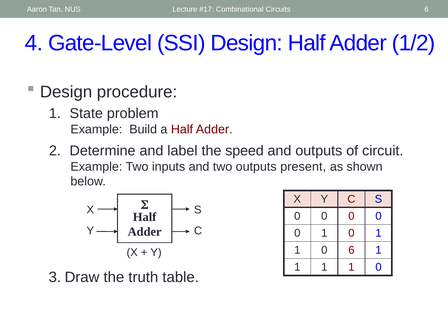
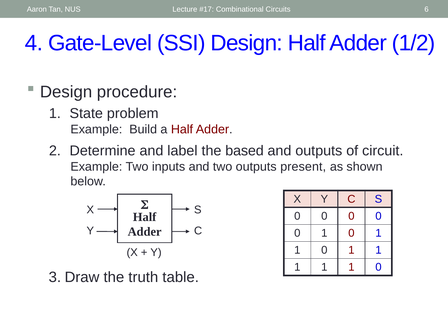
speed: speed -> based
6 at (351, 250): 6 -> 1
